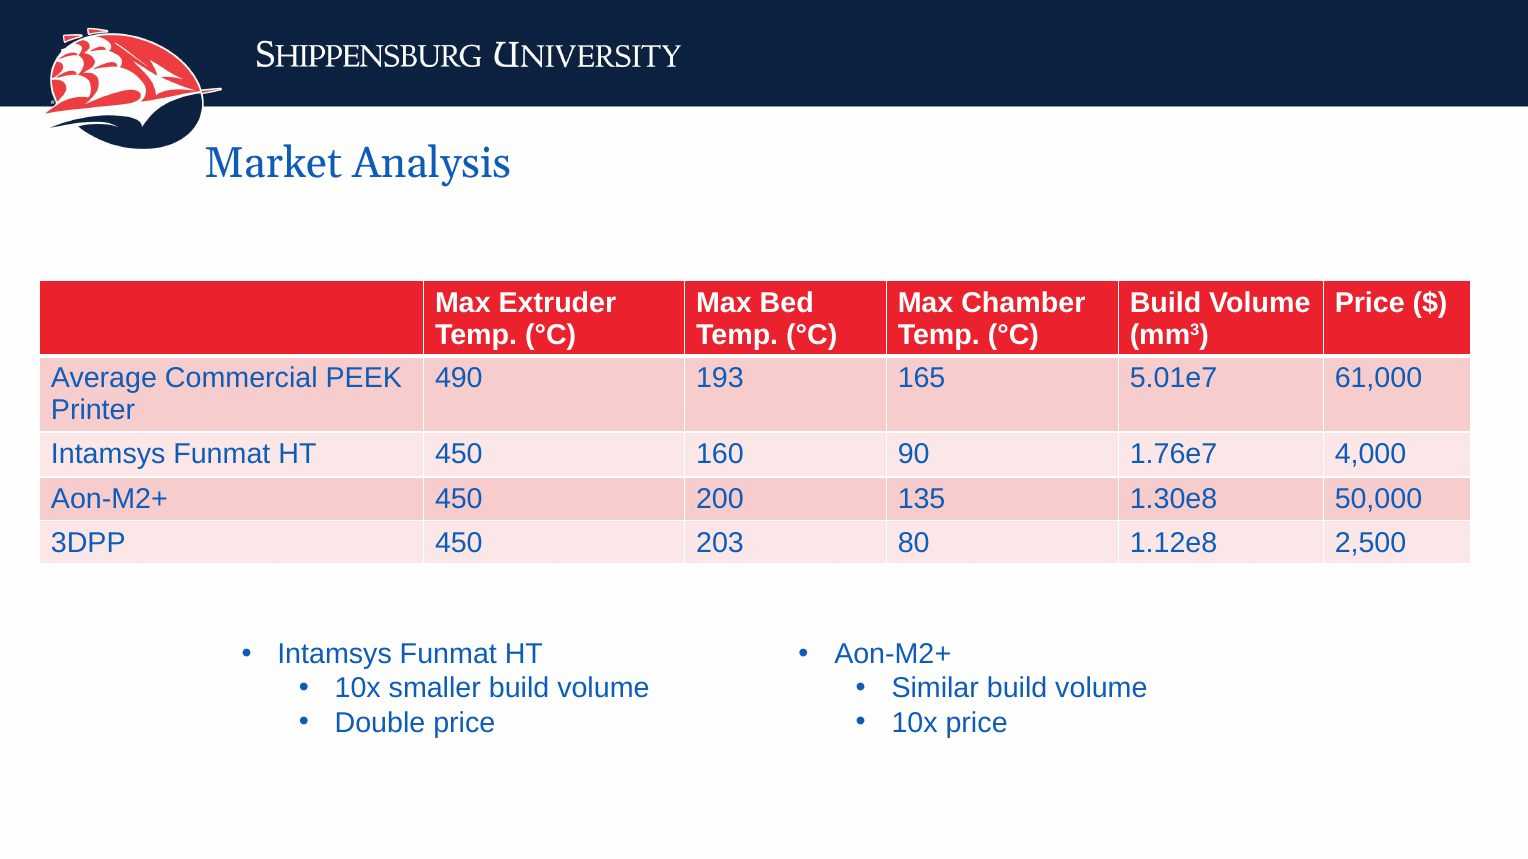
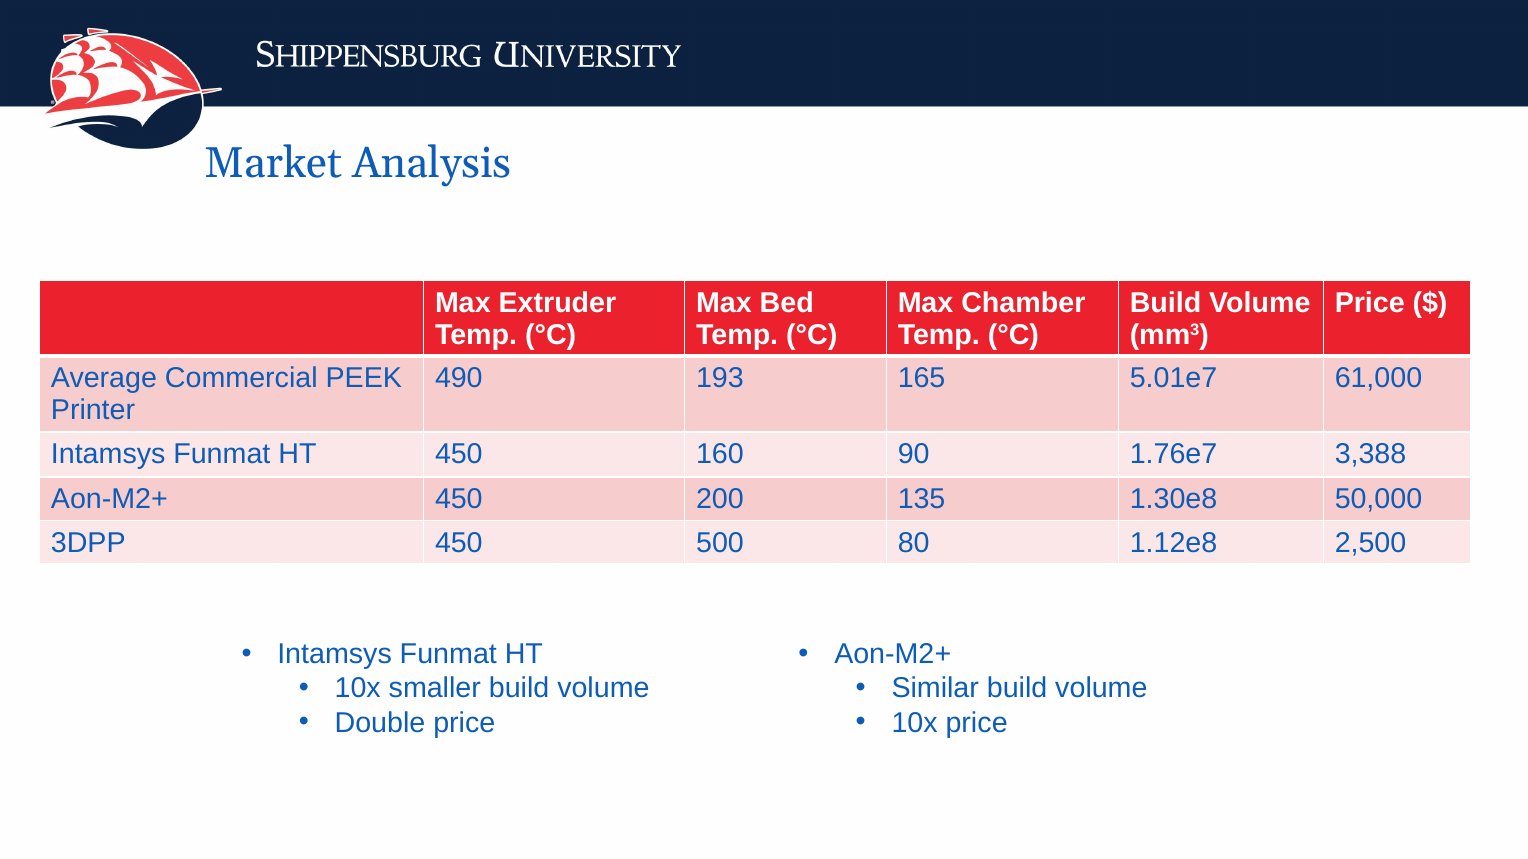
4,000: 4,000 -> 3,388
203: 203 -> 500
